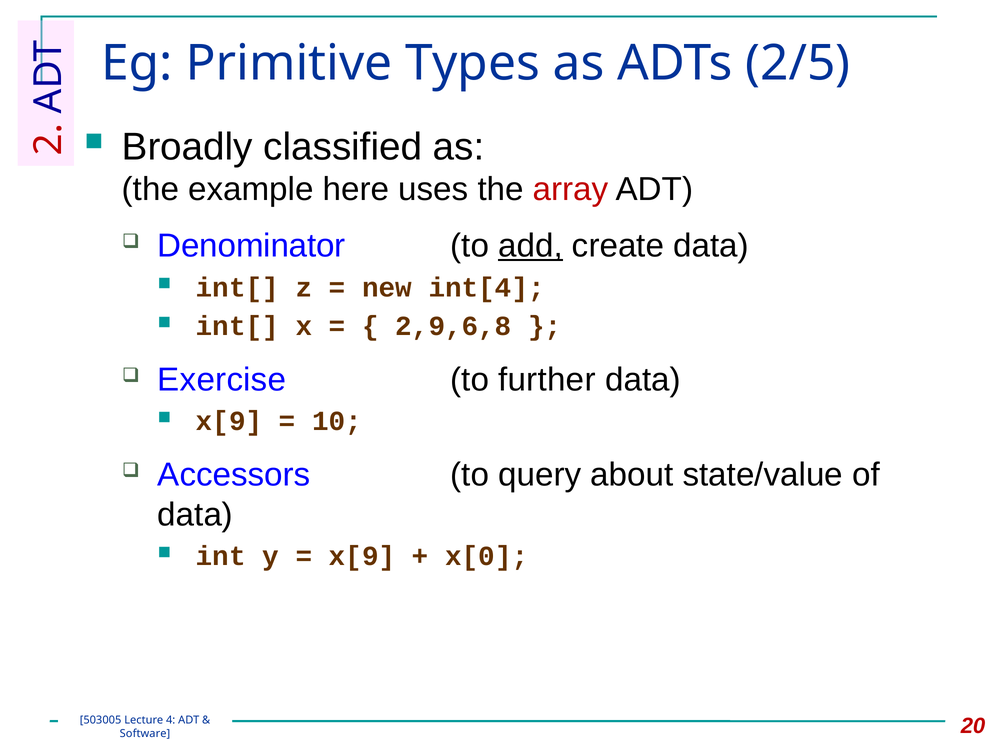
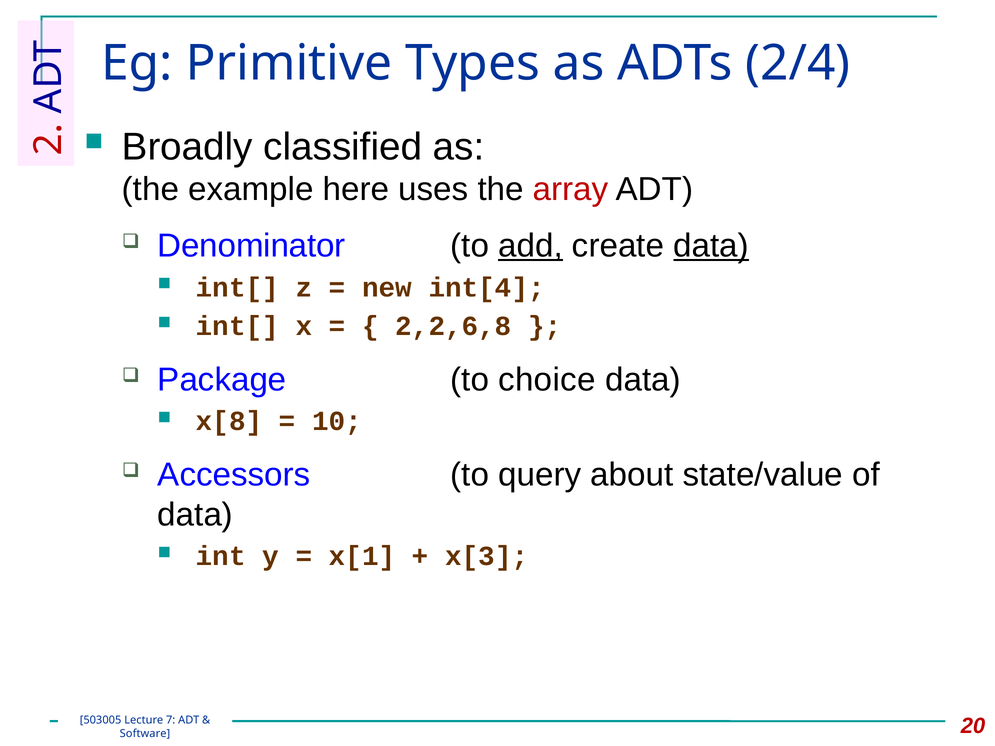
2/5: 2/5 -> 2/4
data at (711, 246) underline: none -> present
2,9,6,8: 2,9,6,8 -> 2,2,6,8
Exercise: Exercise -> Package
further: further -> choice
x[9 at (229, 422): x[9 -> x[8
x[9 at (362, 556): x[9 -> x[1
x[0: x[0 -> x[3
4: 4 -> 7
